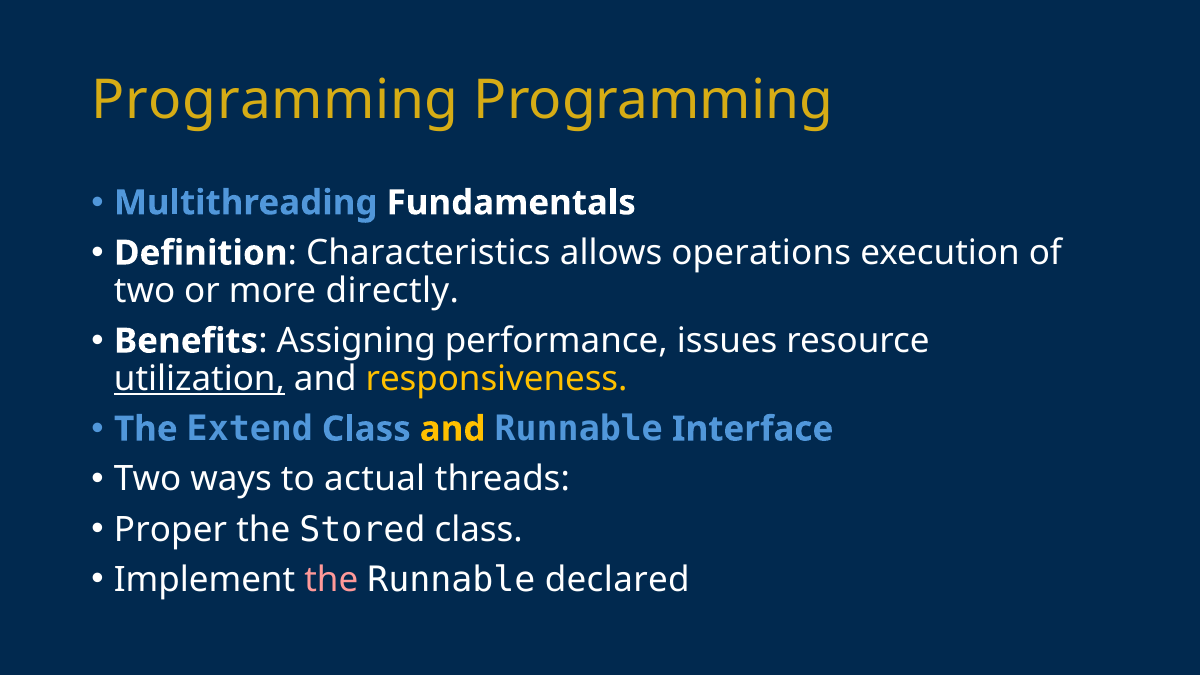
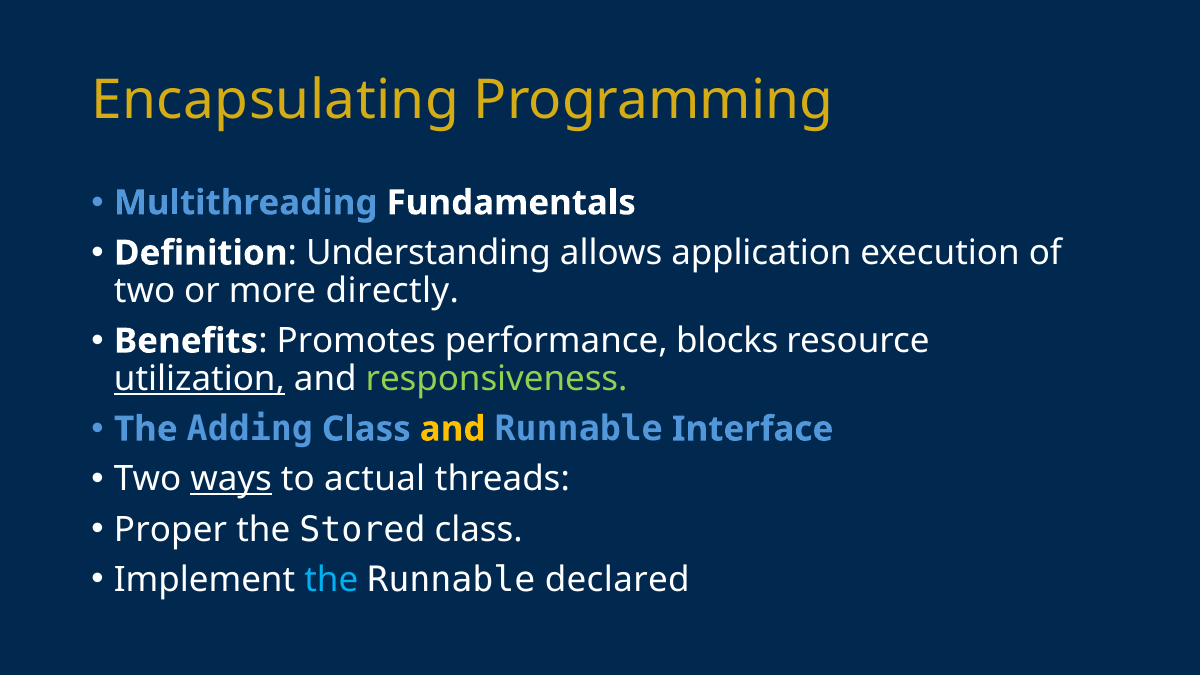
Programming at (275, 101): Programming -> Encapsulating
Characteristics: Characteristics -> Understanding
operations: operations -> application
Assigning: Assigning -> Promotes
issues: issues -> blocks
responsiveness colour: yellow -> light green
Extend: Extend -> Adding
ways underline: none -> present
the at (331, 580) colour: pink -> light blue
